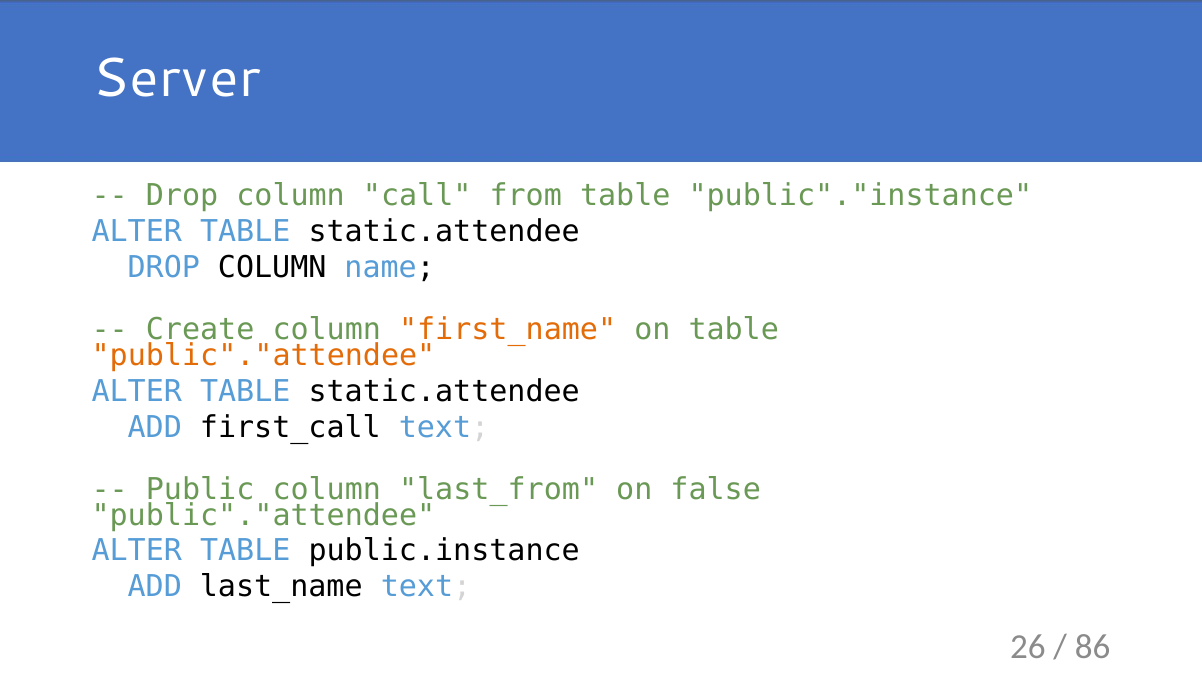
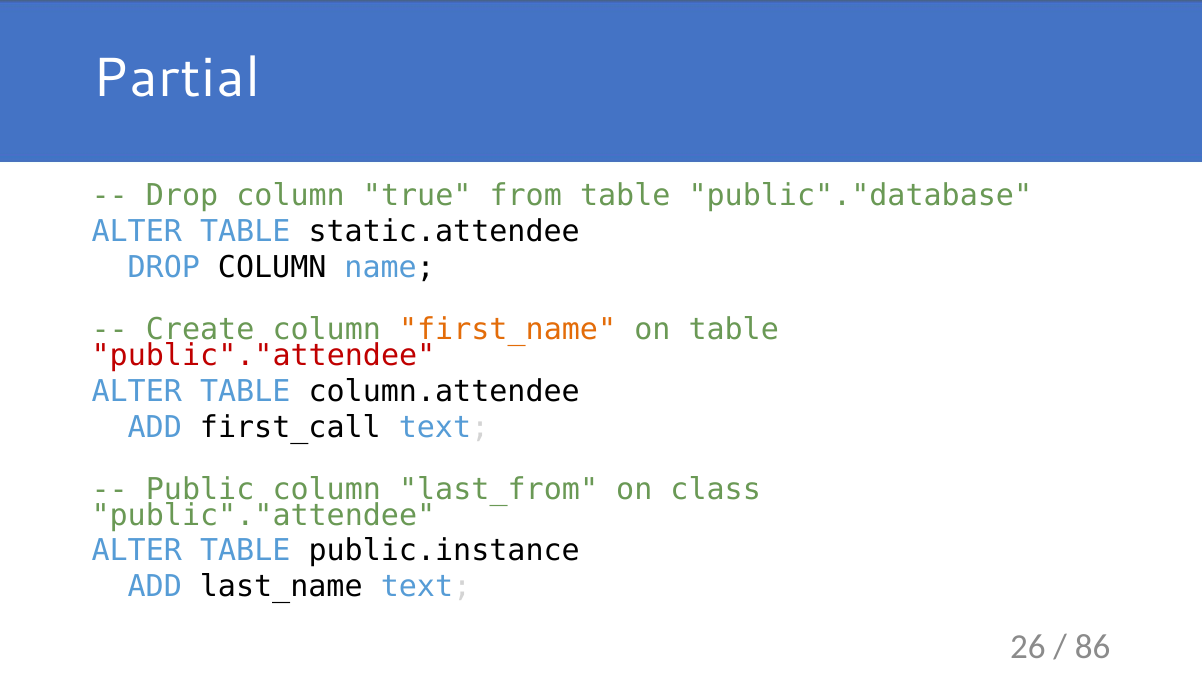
Server: Server -> Partial
call: call -> true
public"."instance: public"."instance -> public"."database
public"."attendee at (263, 355) colour: orange -> red
static.attendee at (444, 391): static.attendee -> column.attendee
false: false -> class
